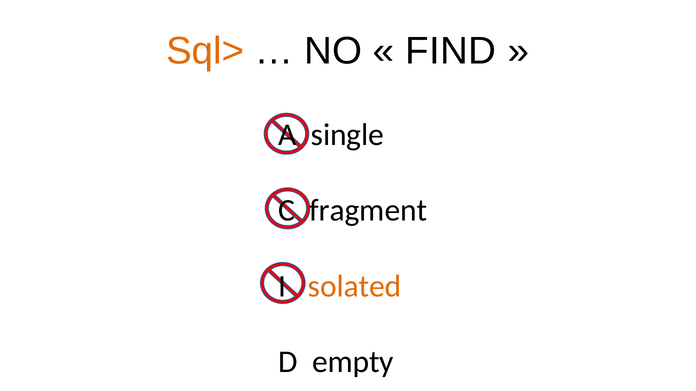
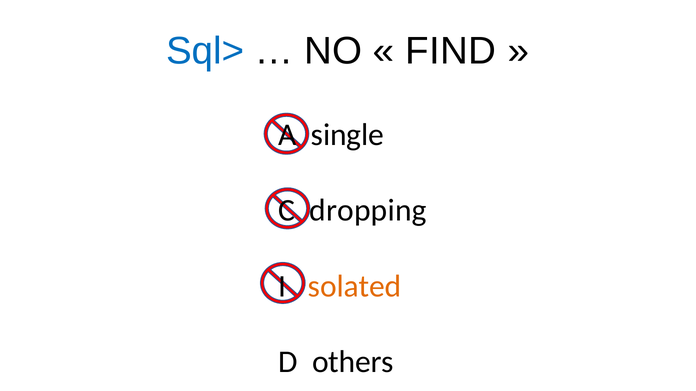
Sql> colour: orange -> blue
fragment: fragment -> dropping
empty: empty -> others
